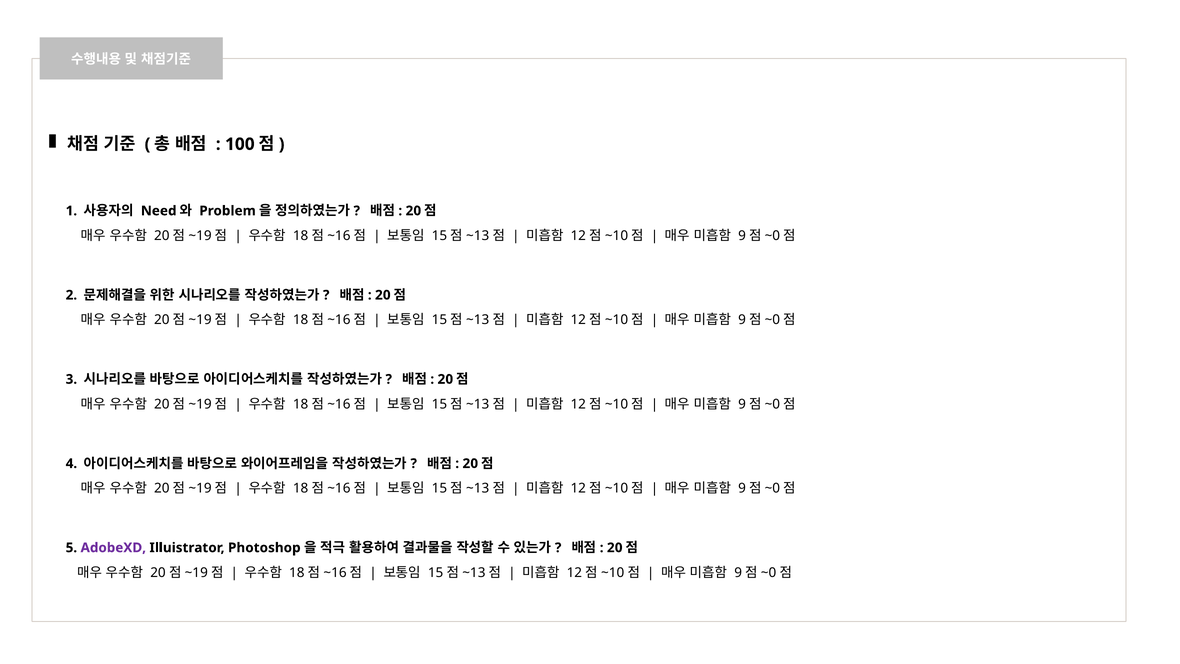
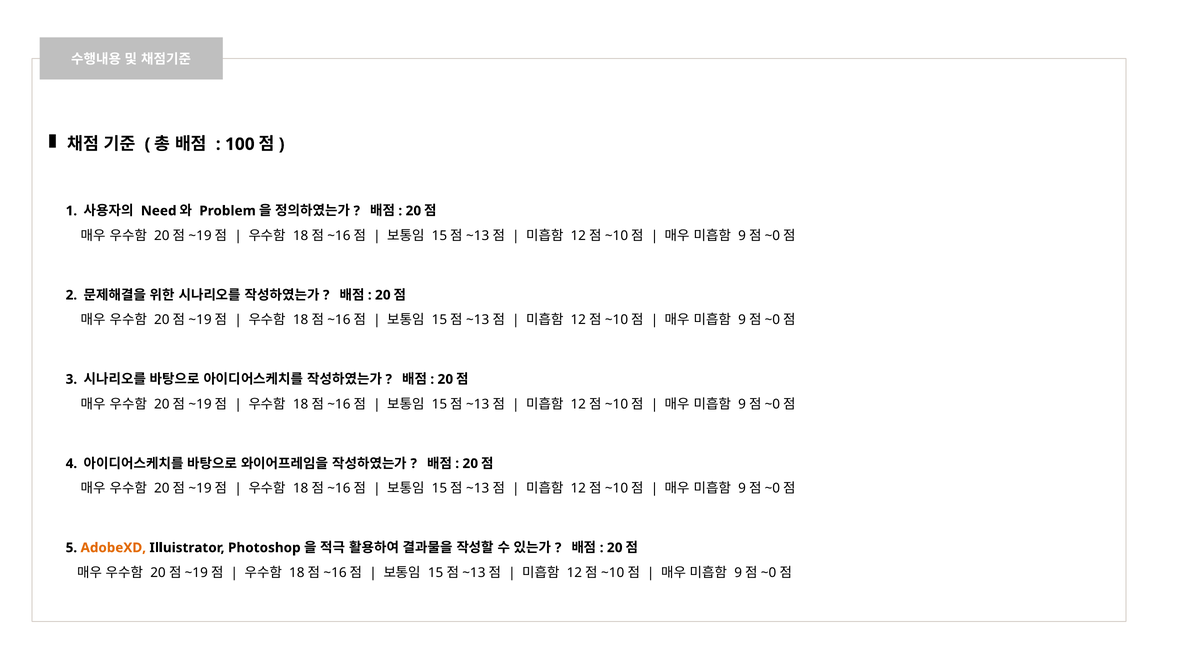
AdobeXD colour: purple -> orange
